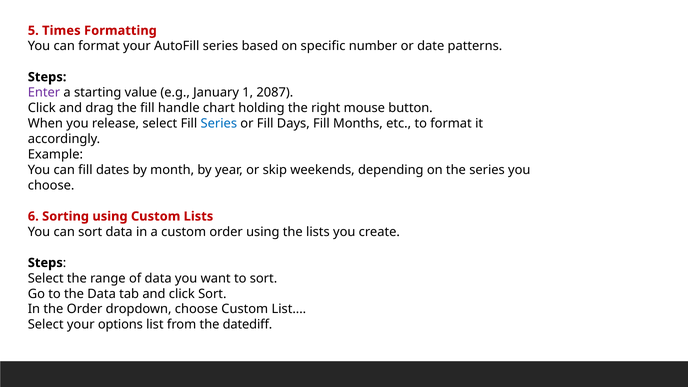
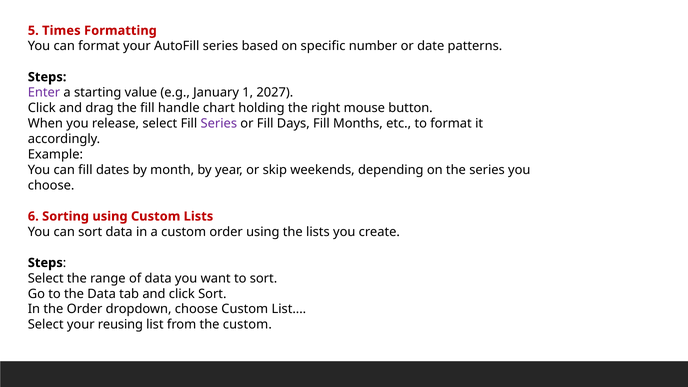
2087: 2087 -> 2027
Series at (219, 123) colour: blue -> purple
options: options -> reusing
the datediff: datediff -> custom
